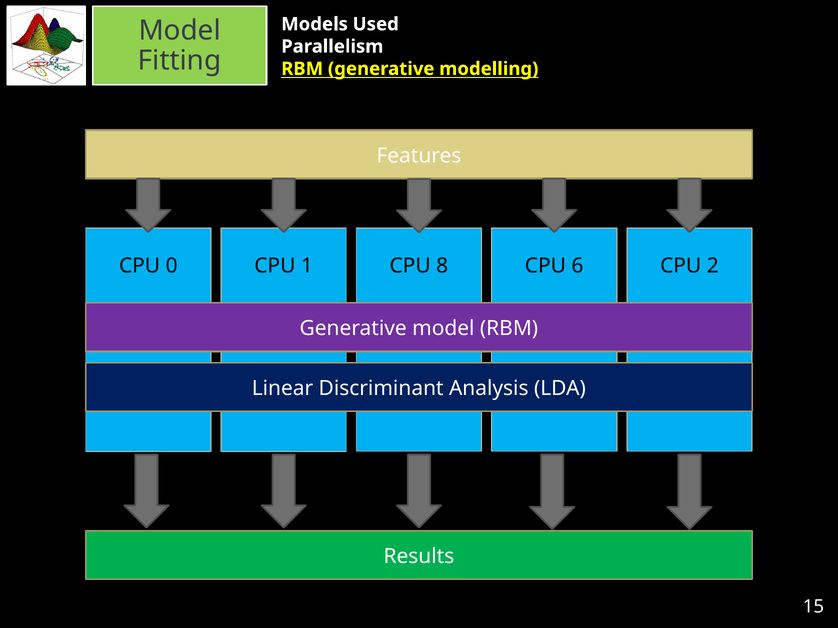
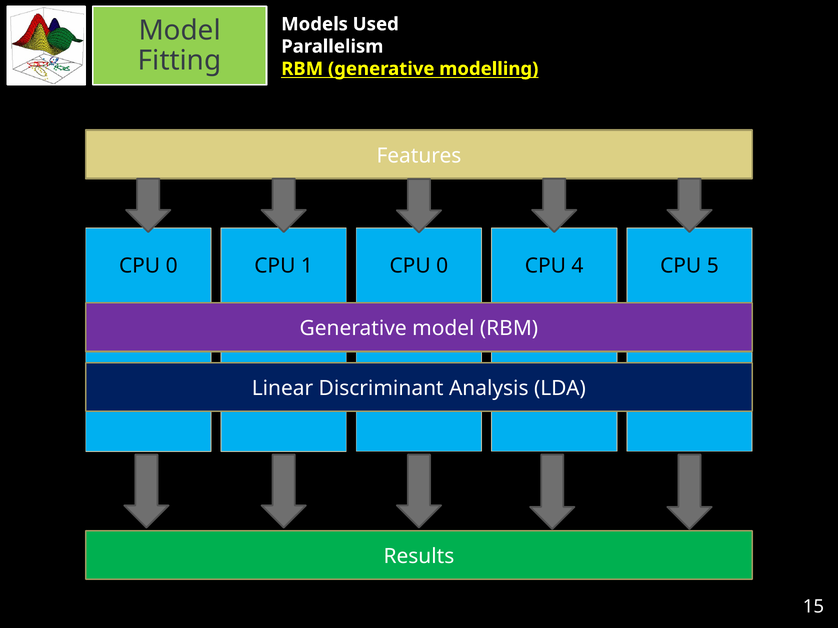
1 CPU 8: 8 -> 0
6: 6 -> 4
2: 2 -> 5
